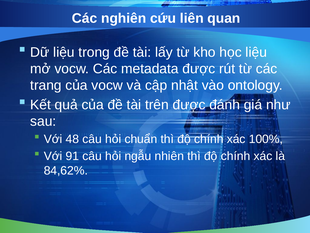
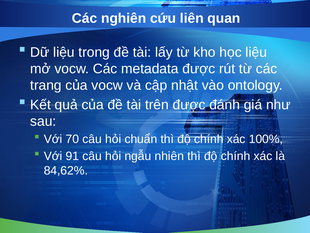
48: 48 -> 70
